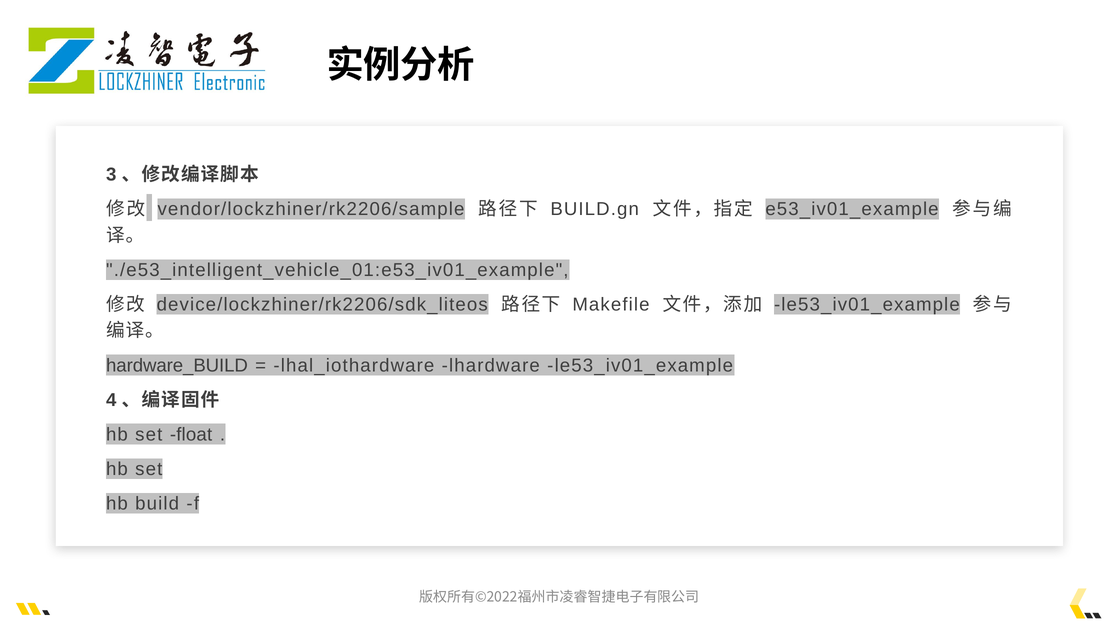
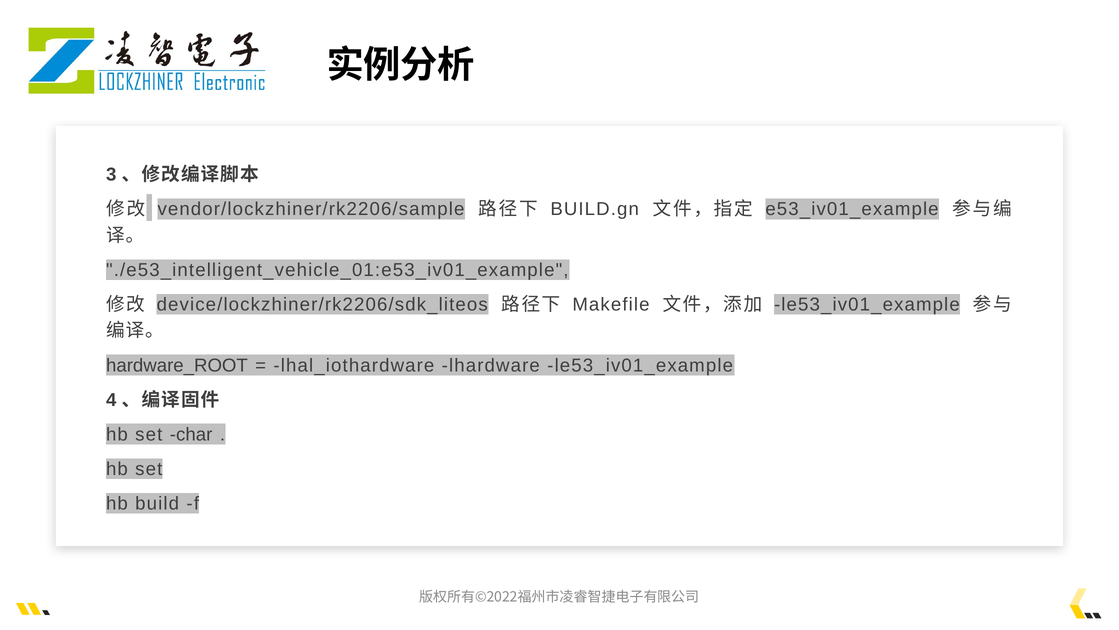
hardware_BUILD: hardware_BUILD -> hardware_ROOT
float: float -> char
